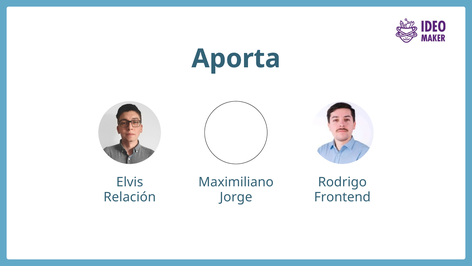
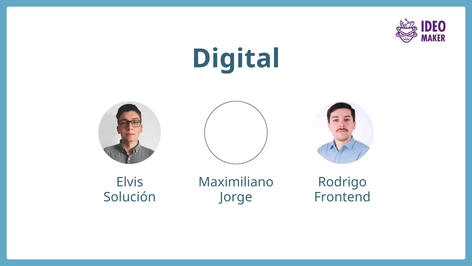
Aporta: Aporta -> Digital
Relación: Relación -> Solución
